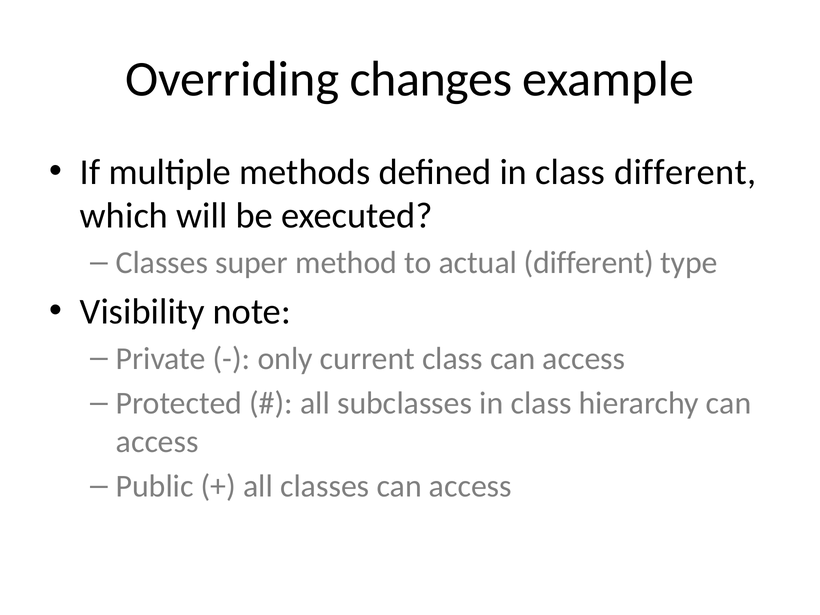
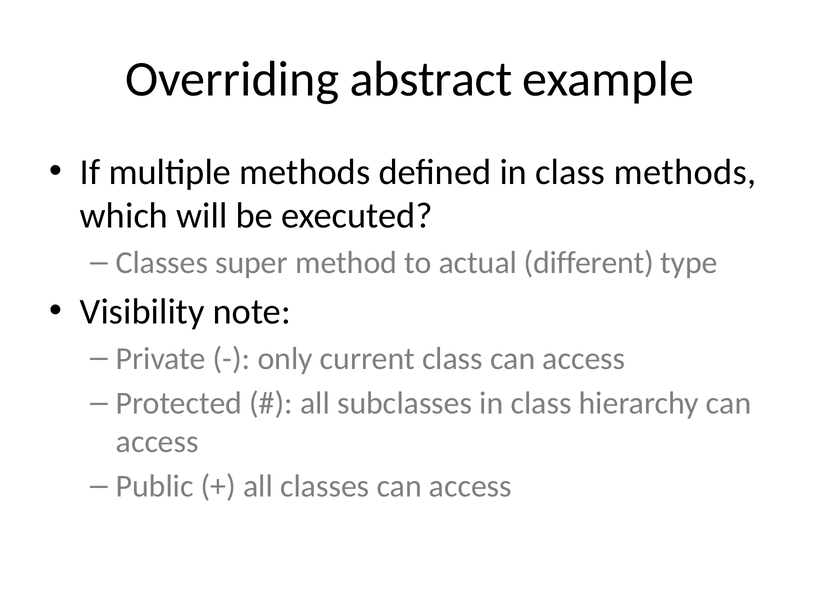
changes: changes -> abstract
class different: different -> methods
